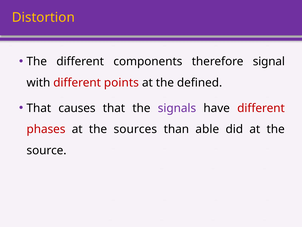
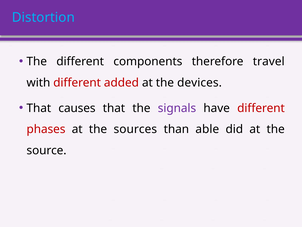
Distortion colour: yellow -> light blue
signal: signal -> travel
points: points -> added
defined: defined -> devices
